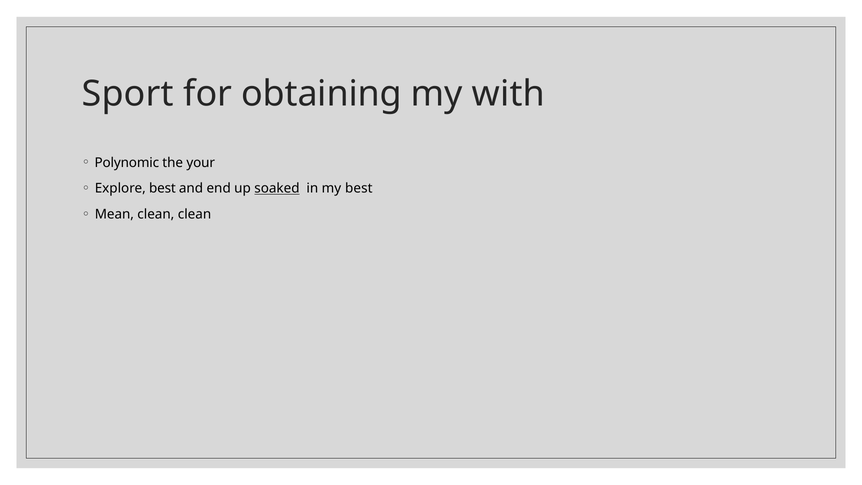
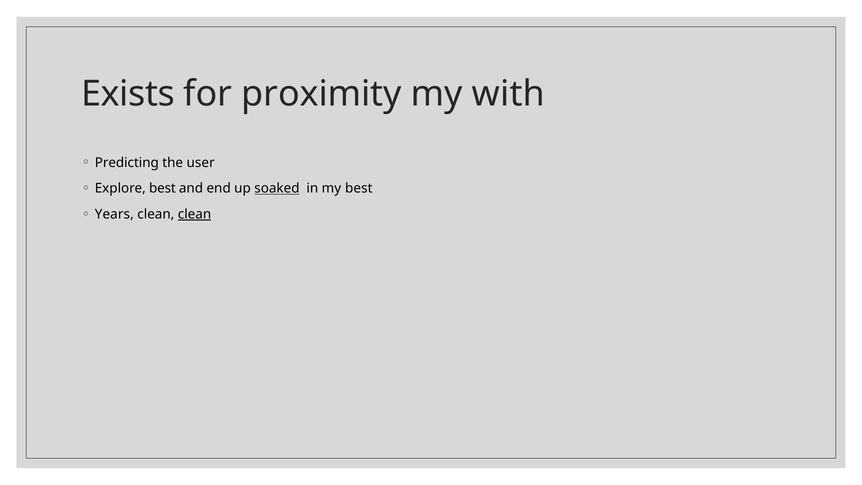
Sport: Sport -> Exists
obtaining: obtaining -> proximity
Polynomic: Polynomic -> Predicting
your: your -> user
Mean: Mean -> Years
clean at (195, 214) underline: none -> present
